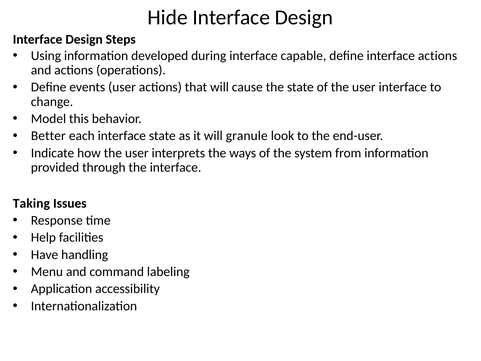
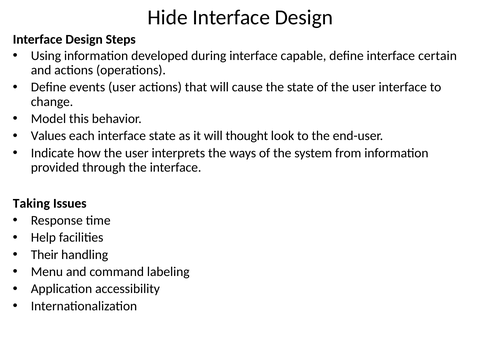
interface actions: actions -> certain
Better: Better -> Values
granule: granule -> thought
Have: Have -> Their
